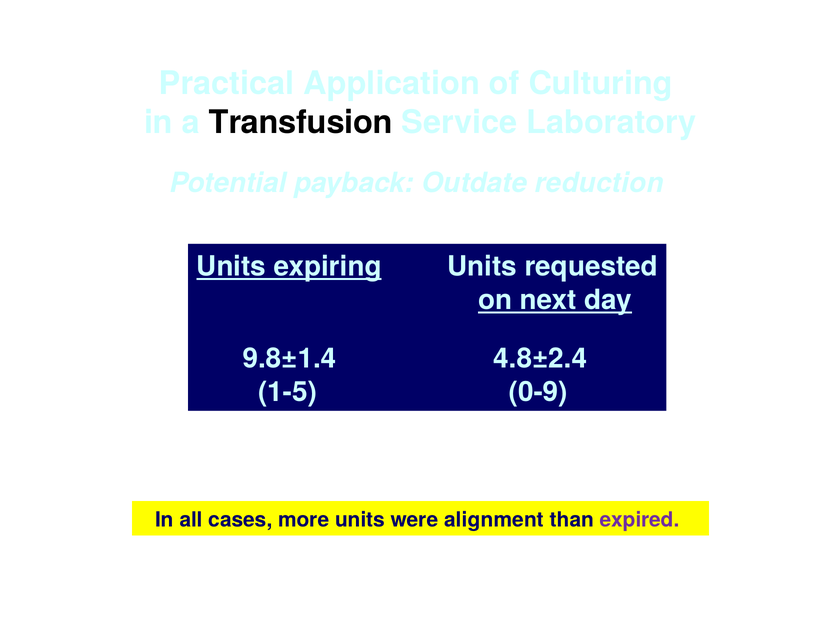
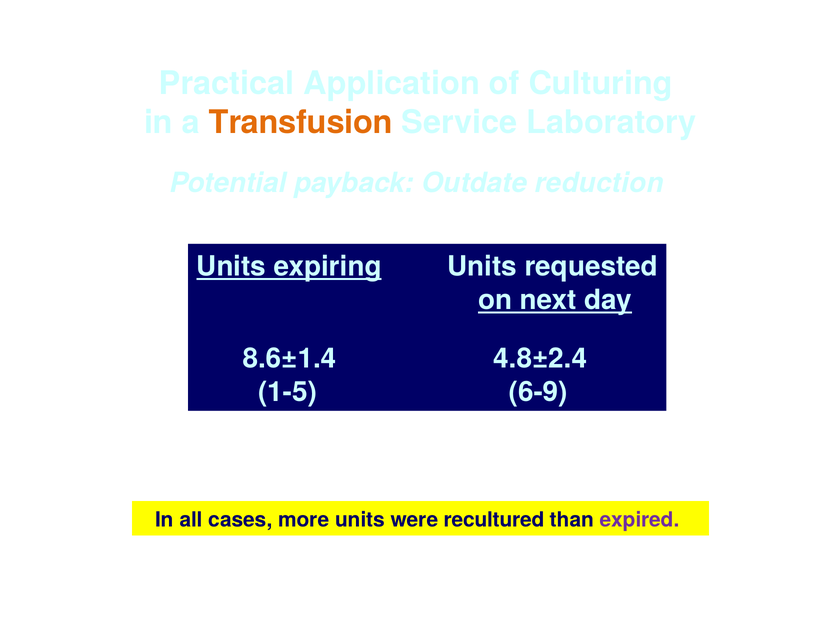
Transfusion colour: black -> orange
9.8±1.4: 9.8±1.4 -> 8.6±1.4
0-9: 0-9 -> 6-9
alignment: alignment -> recultured
